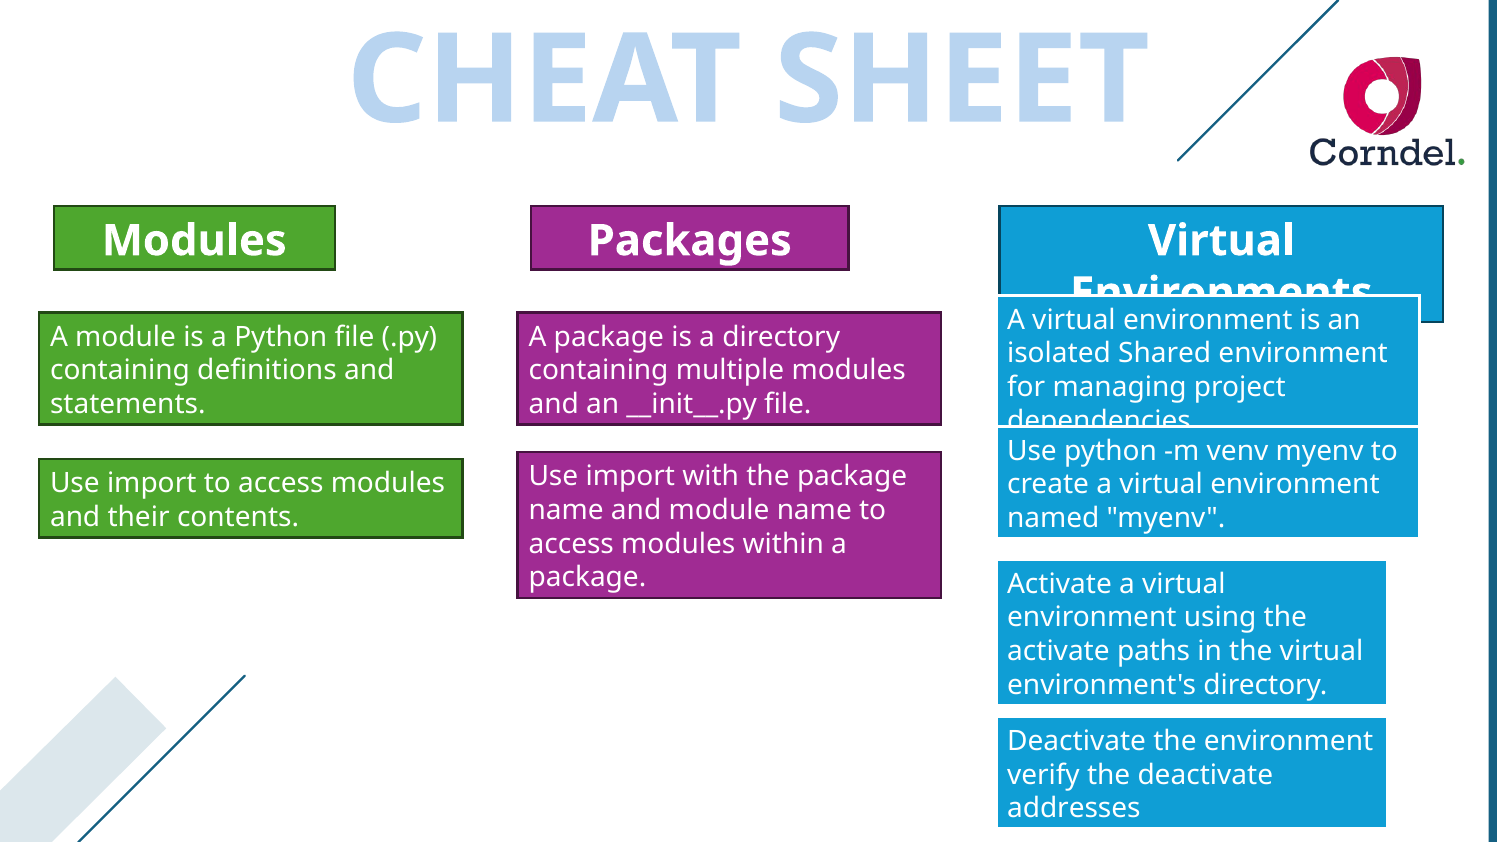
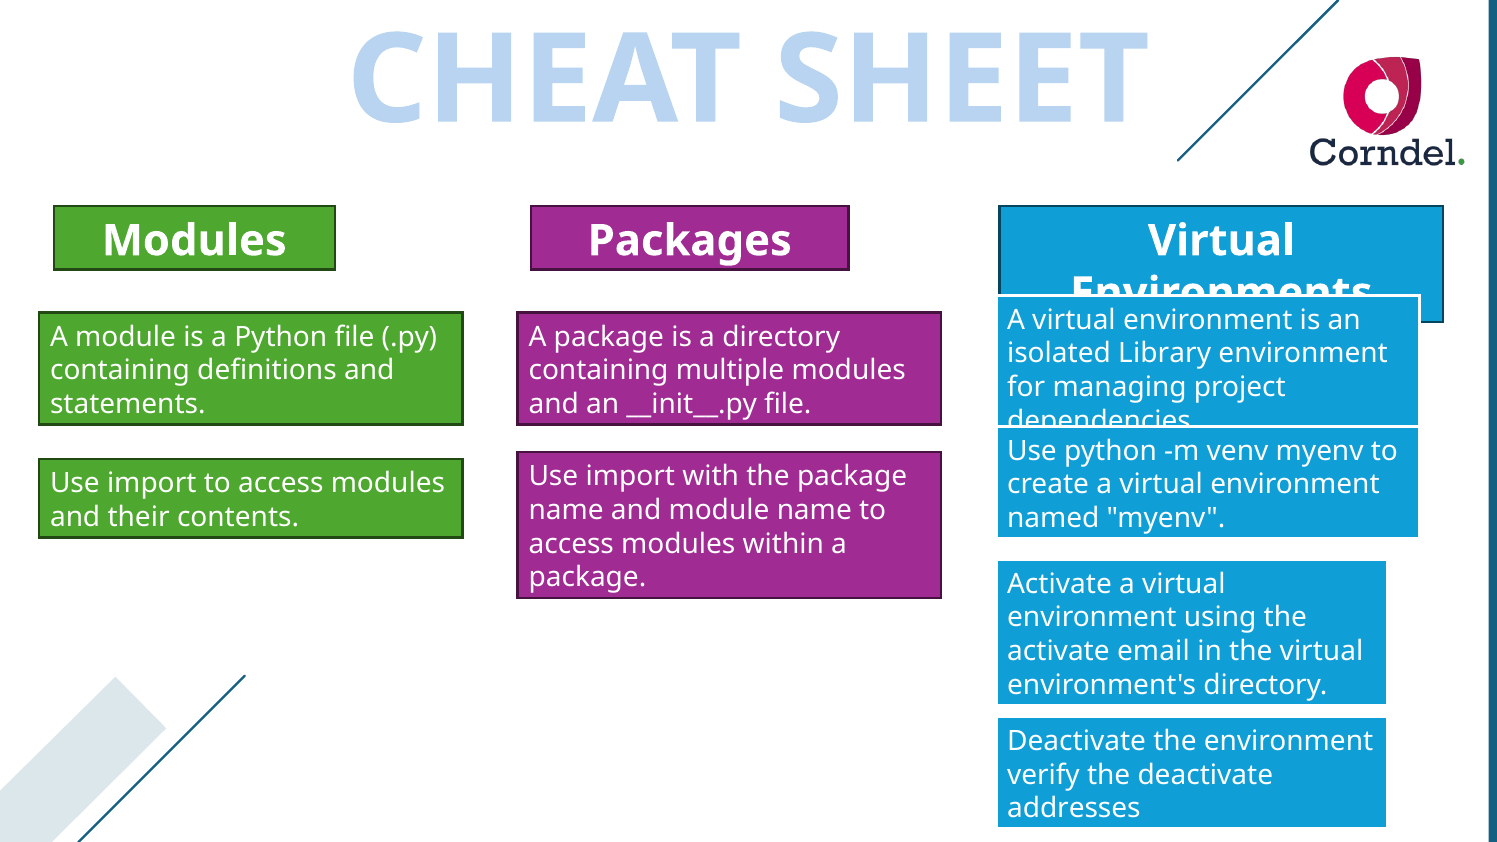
Shared: Shared -> Library
paths: paths -> email
